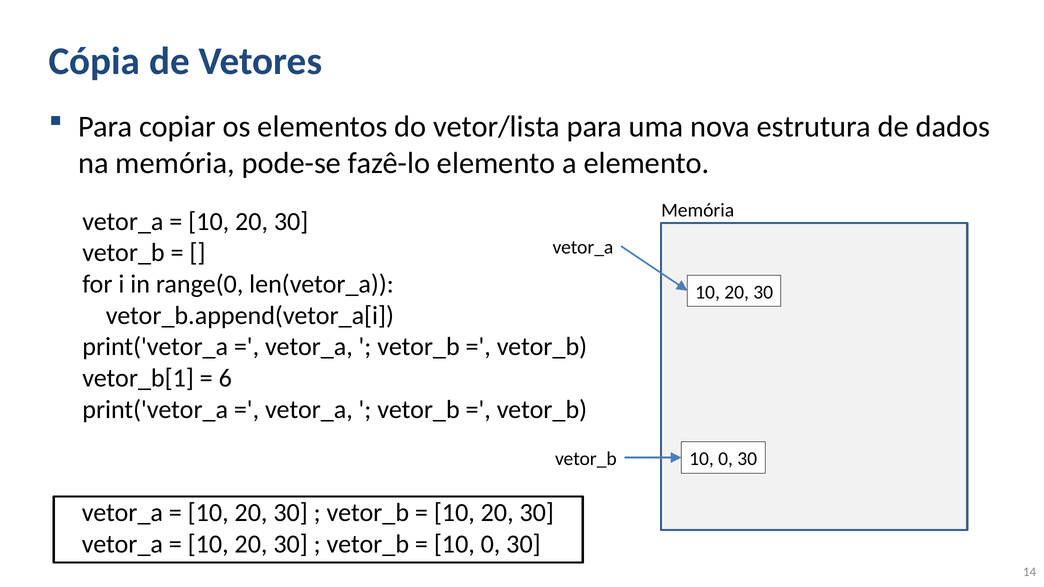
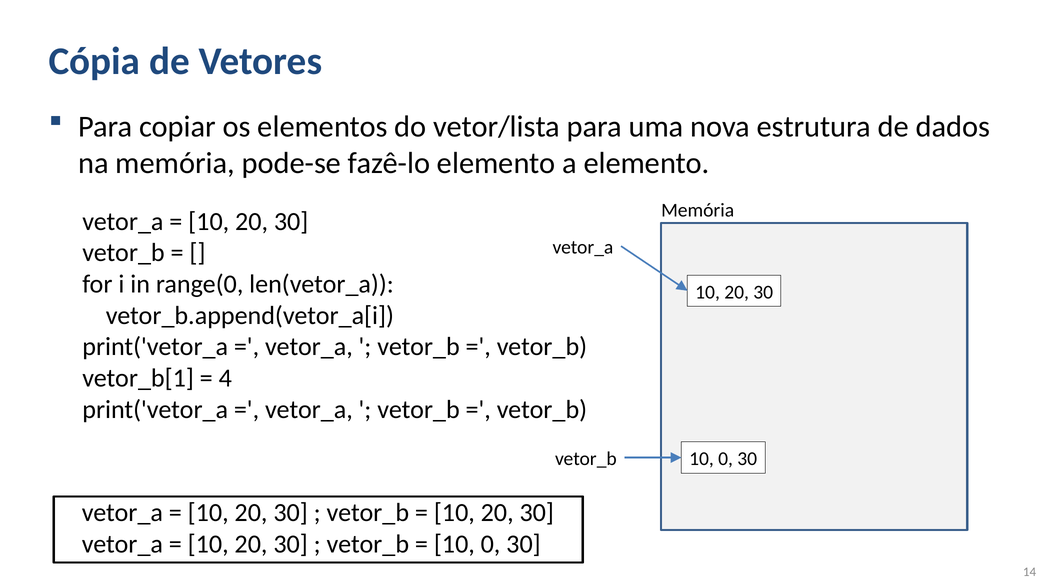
6: 6 -> 4
